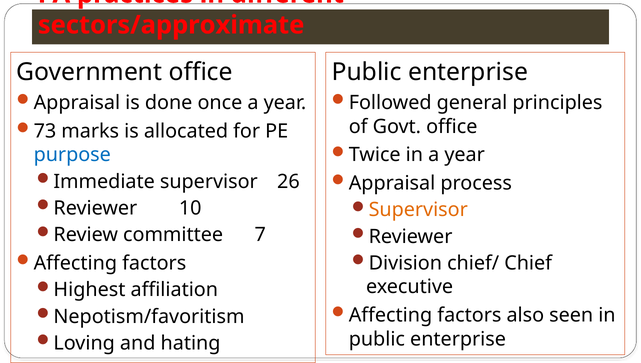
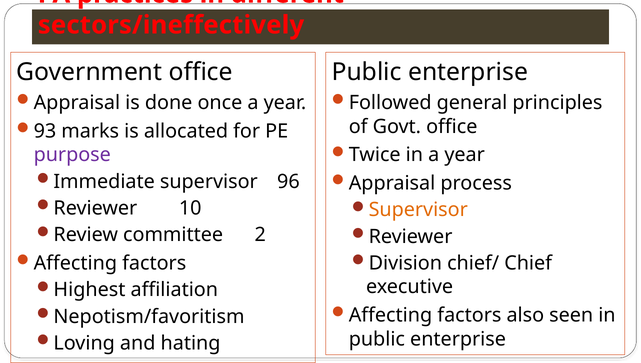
sectors/approximate: sectors/approximate -> sectors/ineffectively
73: 73 -> 93
purpose colour: blue -> purple
26: 26 -> 96
7: 7 -> 2
